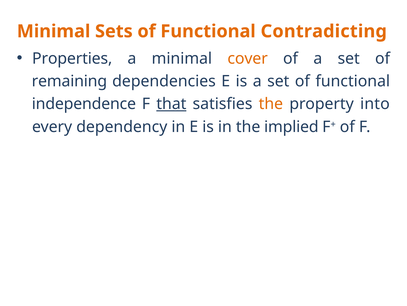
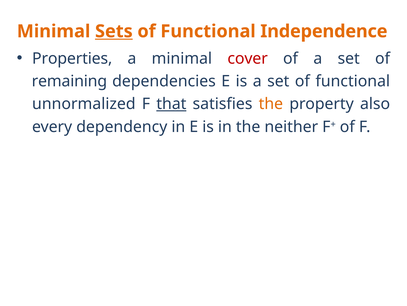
Sets underline: none -> present
Contradicting: Contradicting -> Independence
cover colour: orange -> red
independence: independence -> unnormalized
into: into -> also
implied: implied -> neither
